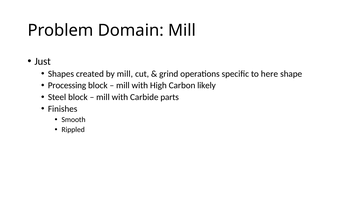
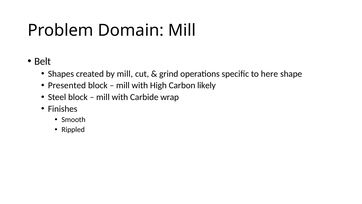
Just: Just -> Belt
Processing: Processing -> Presented
parts: parts -> wrap
